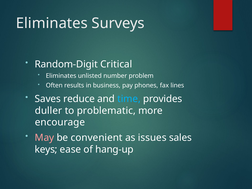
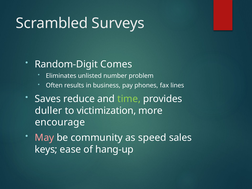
Eliminates at (52, 23): Eliminates -> Scrambled
Critical: Critical -> Comes
time colour: light blue -> light green
problematic: problematic -> victimization
convenient: convenient -> community
issues: issues -> speed
